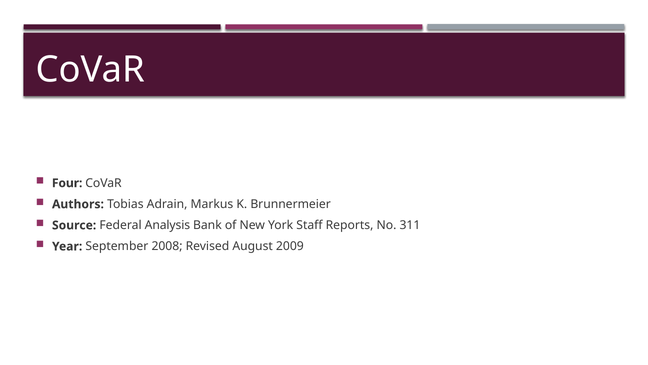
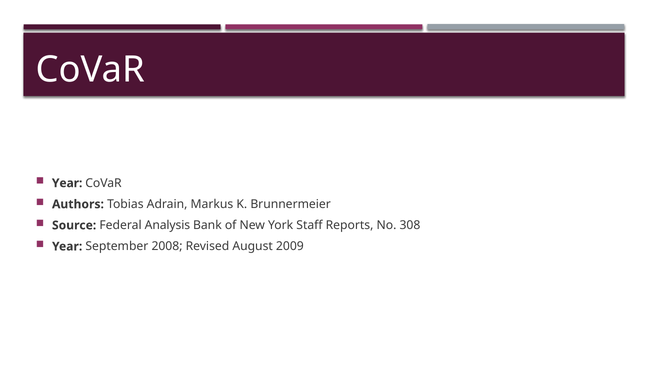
Four at (67, 183): Four -> Year
311: 311 -> 308
